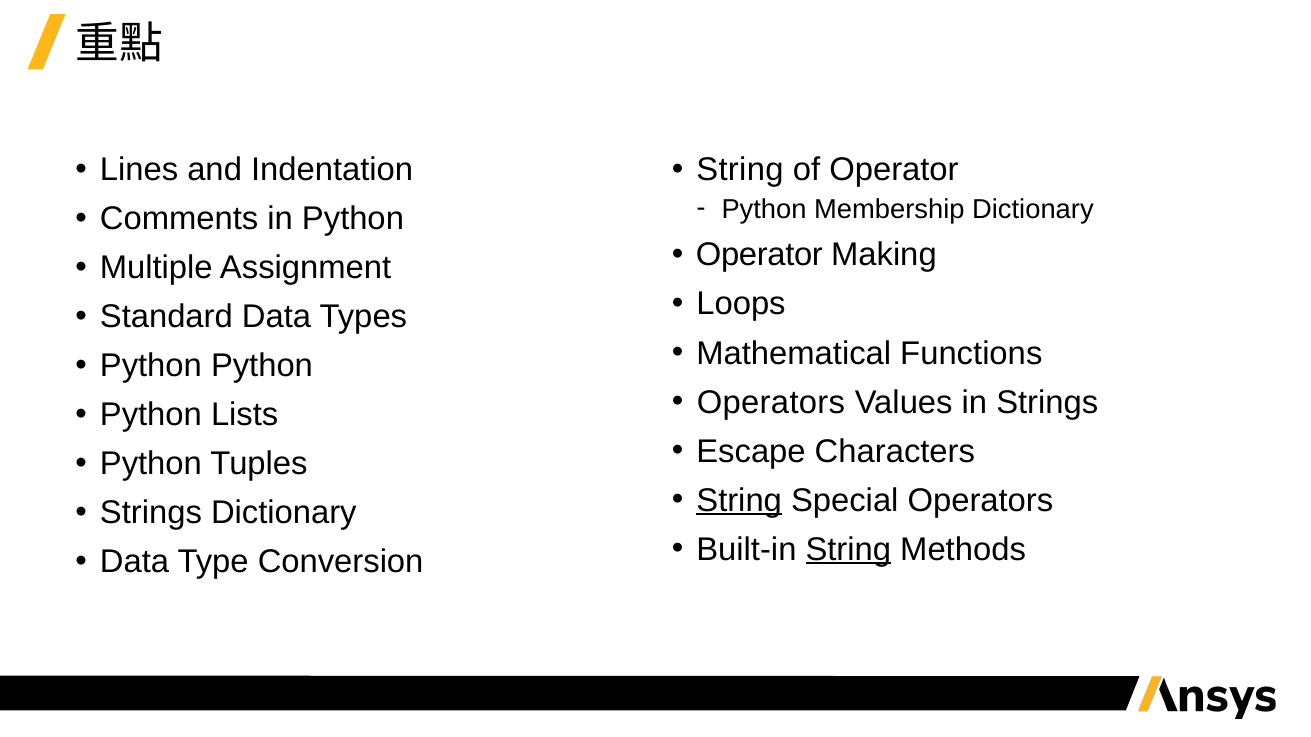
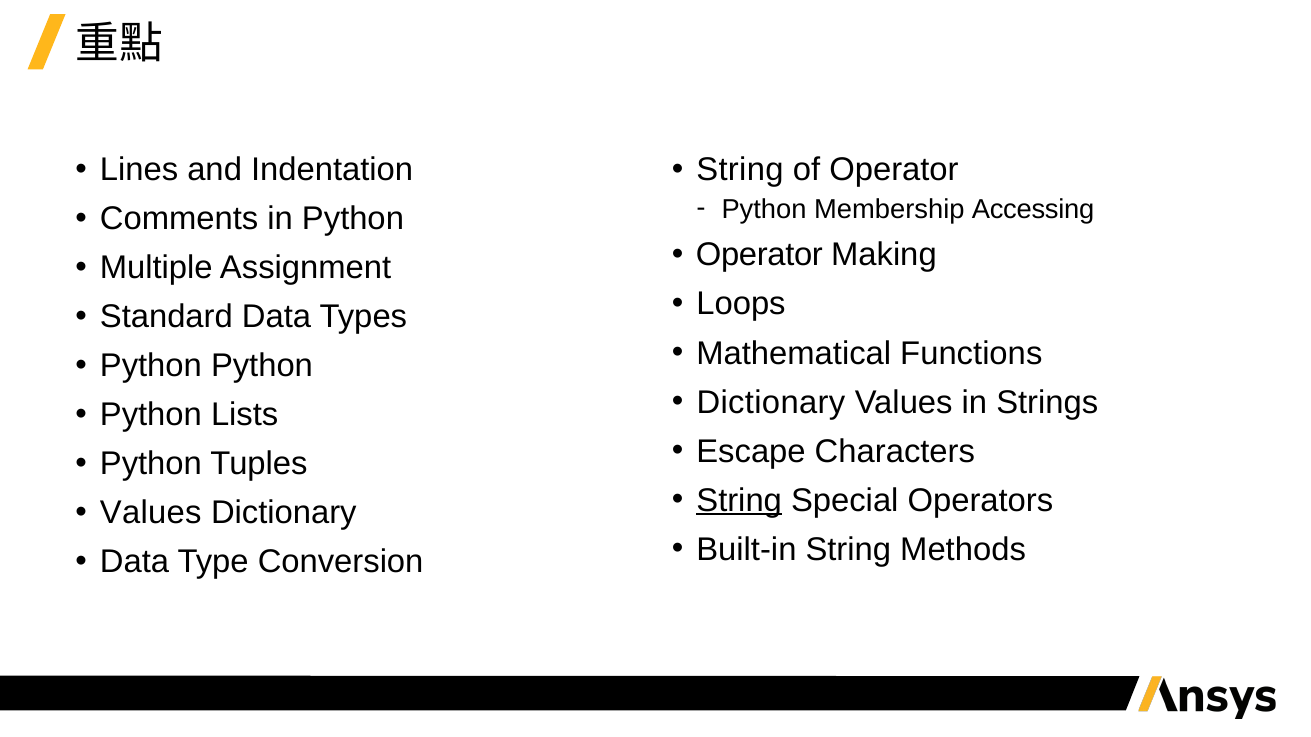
Membership Dictionary: Dictionary -> Accessing
Operators at (771, 402): Operators -> Dictionary
Strings at (151, 513): Strings -> Values
String at (848, 550) underline: present -> none
